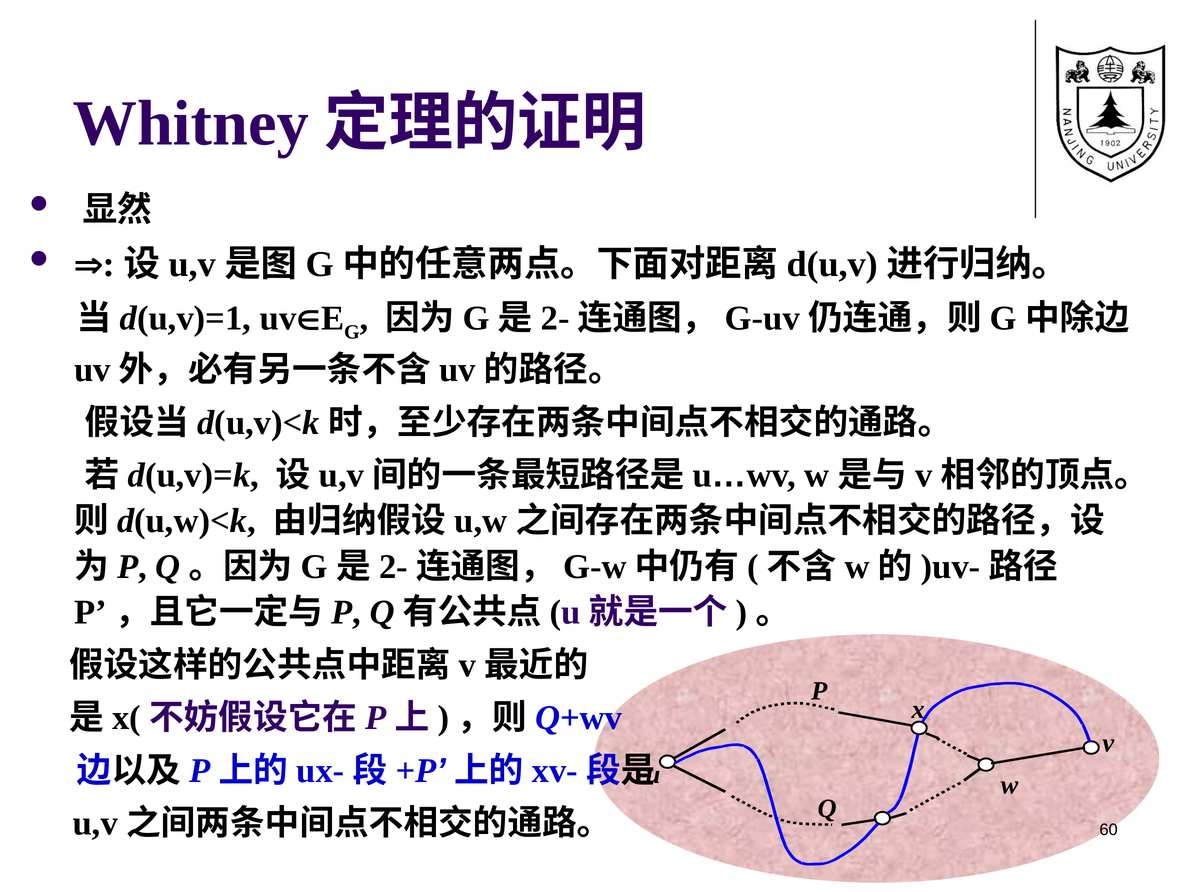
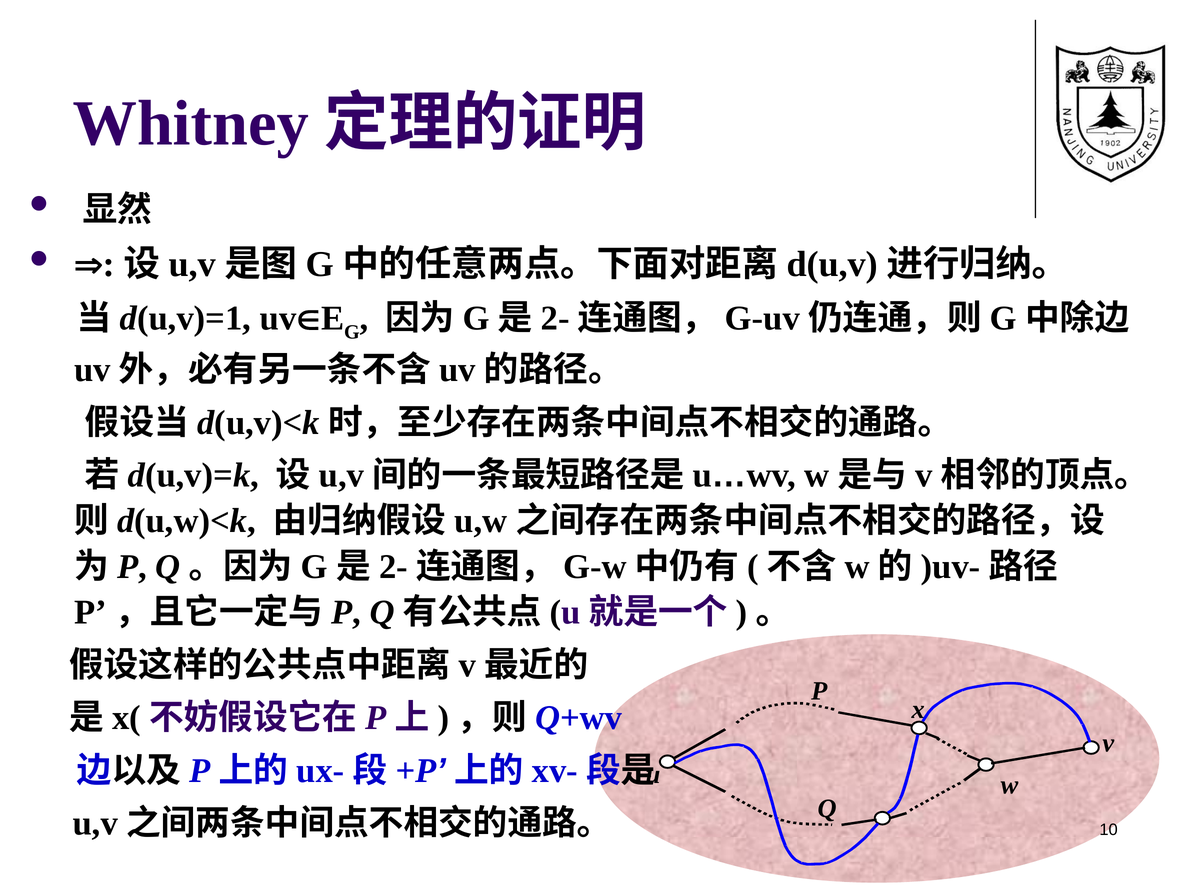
60: 60 -> 10
